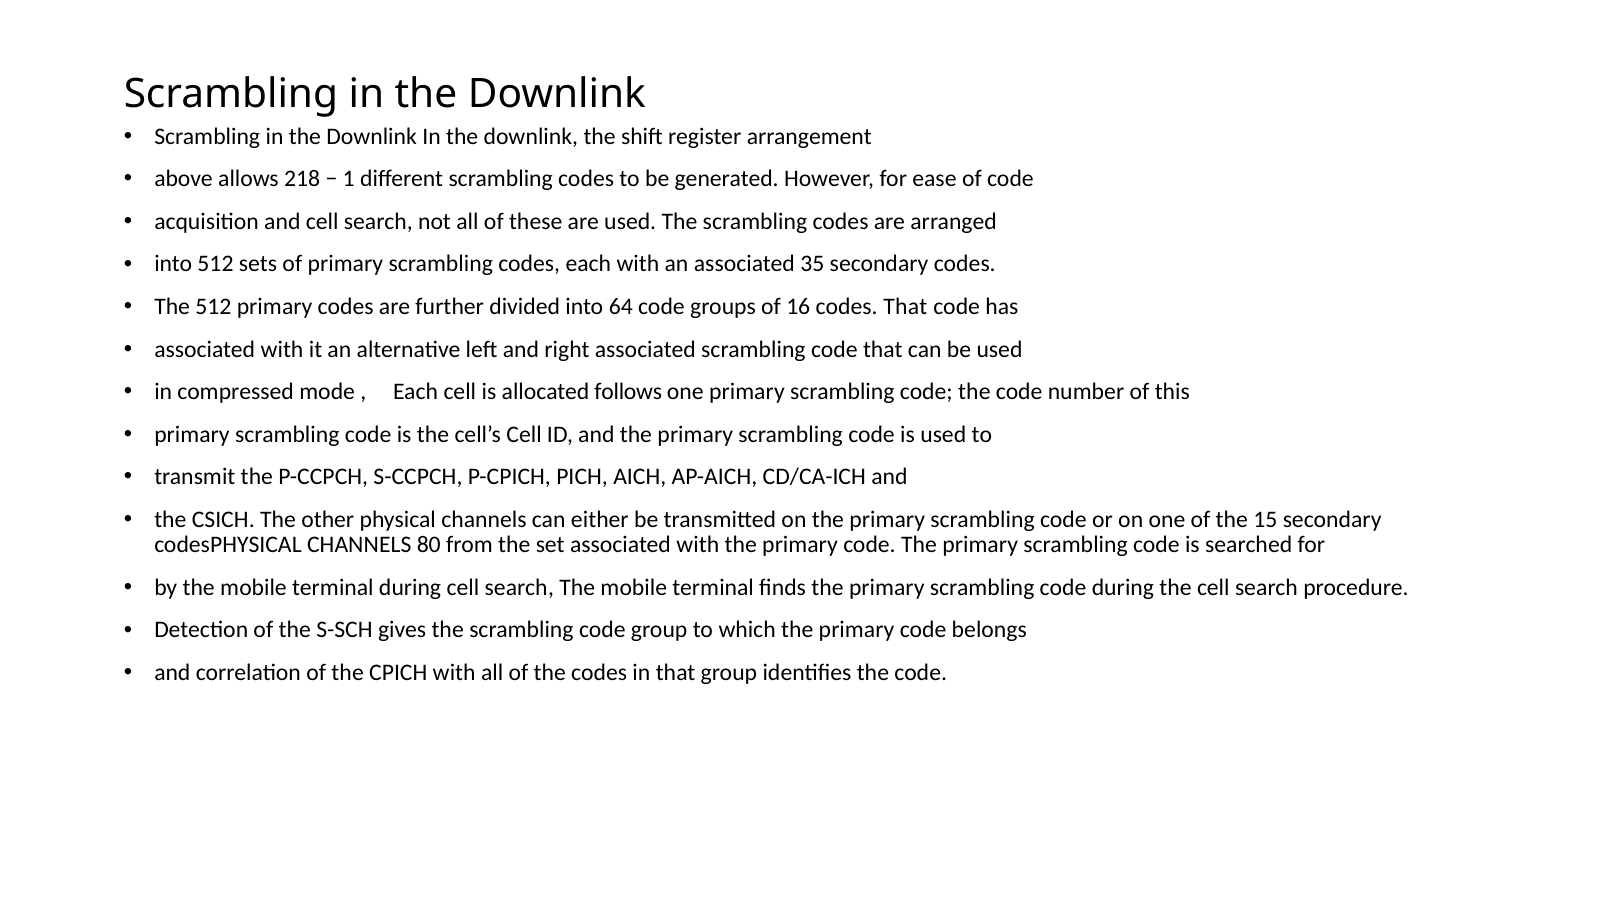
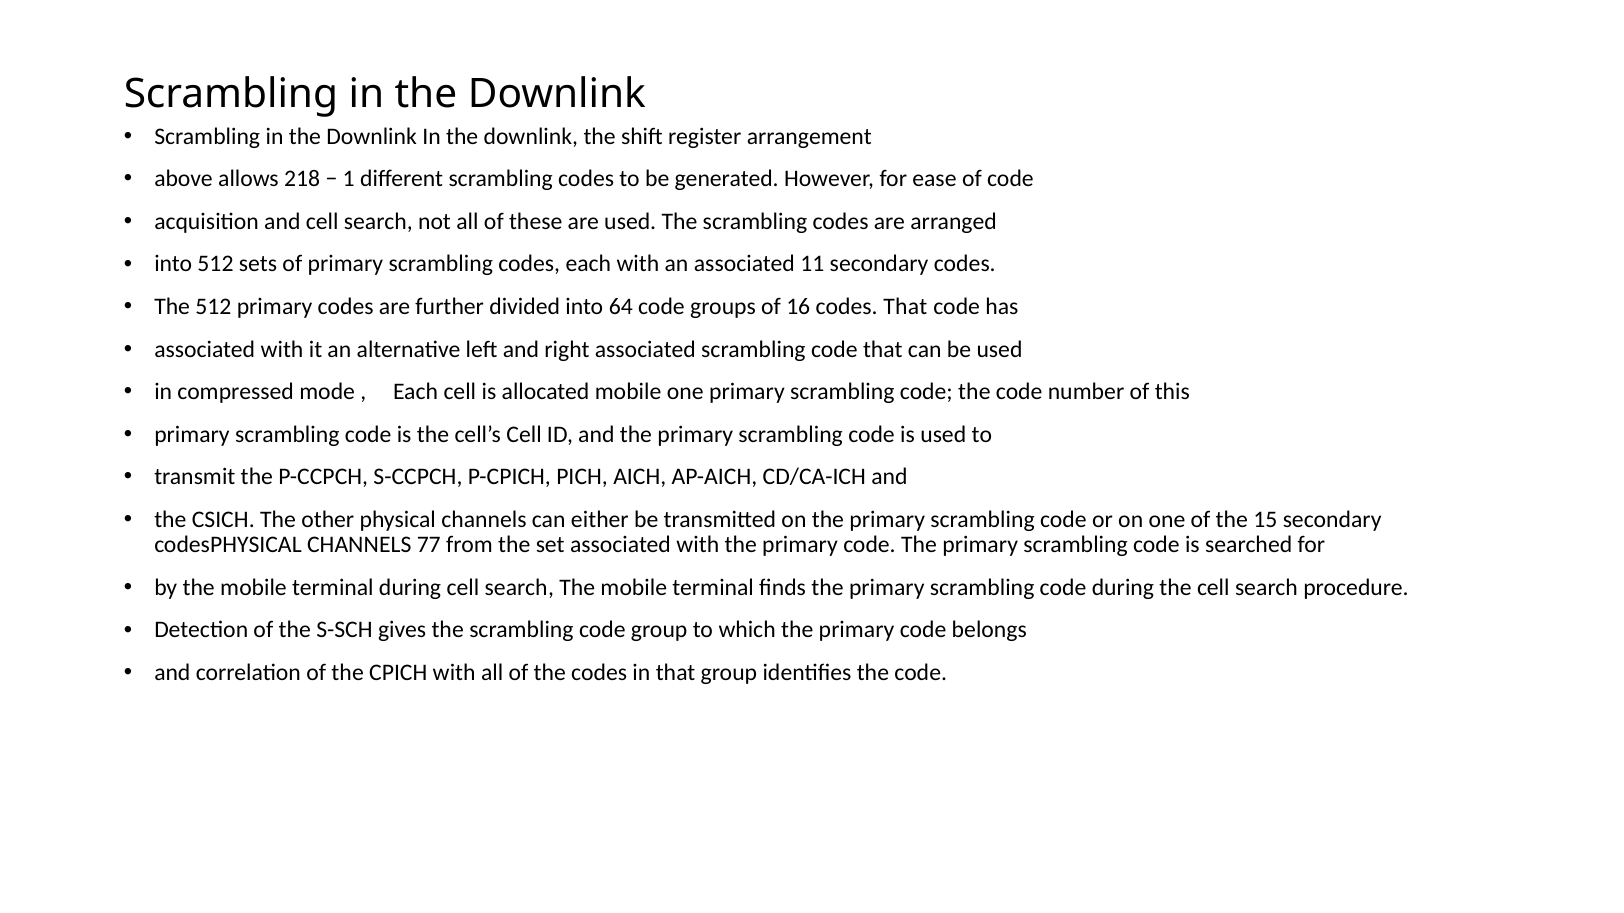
35: 35 -> 11
allocated follows: follows -> mobile
80: 80 -> 77
